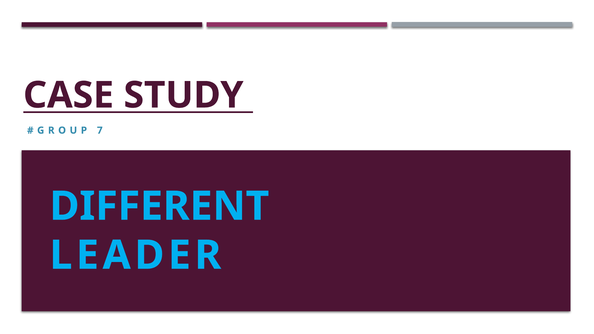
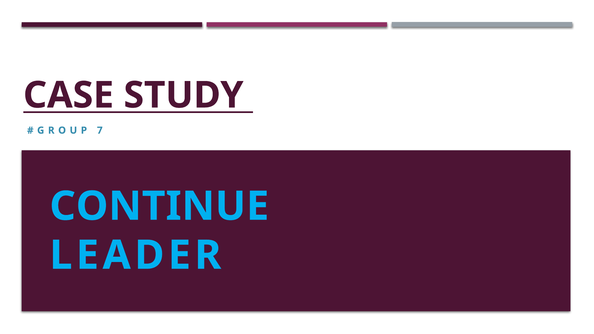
DIFFERENT: DIFFERENT -> CONTINUE
